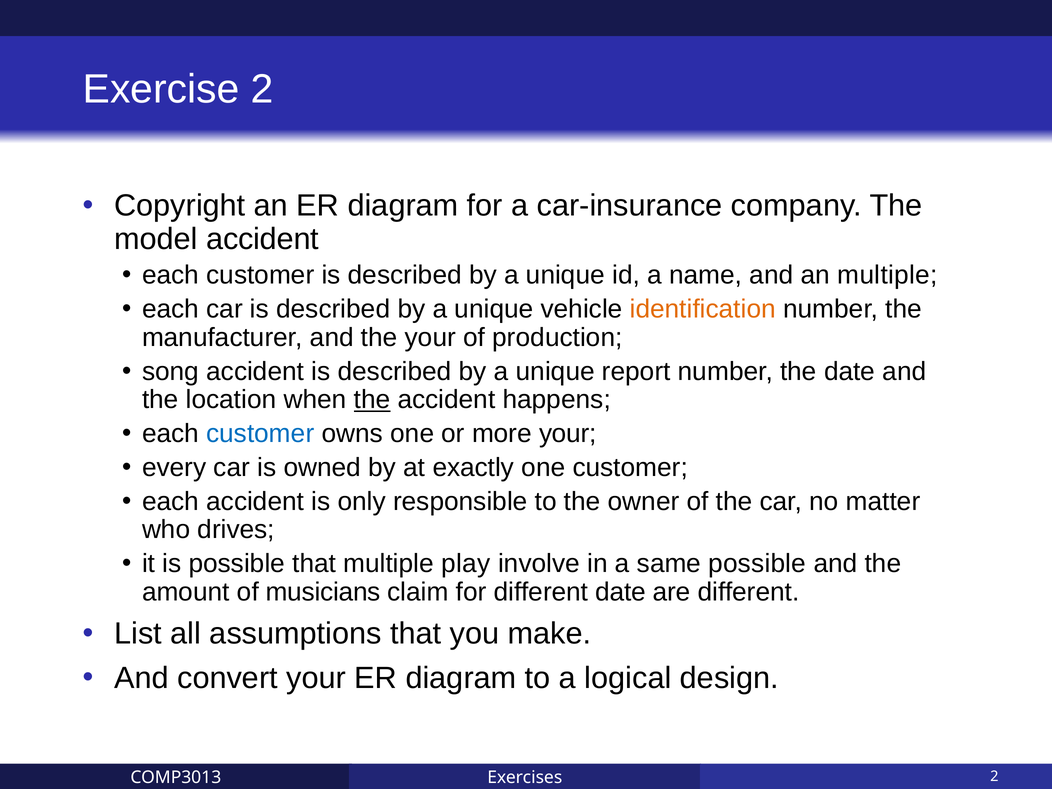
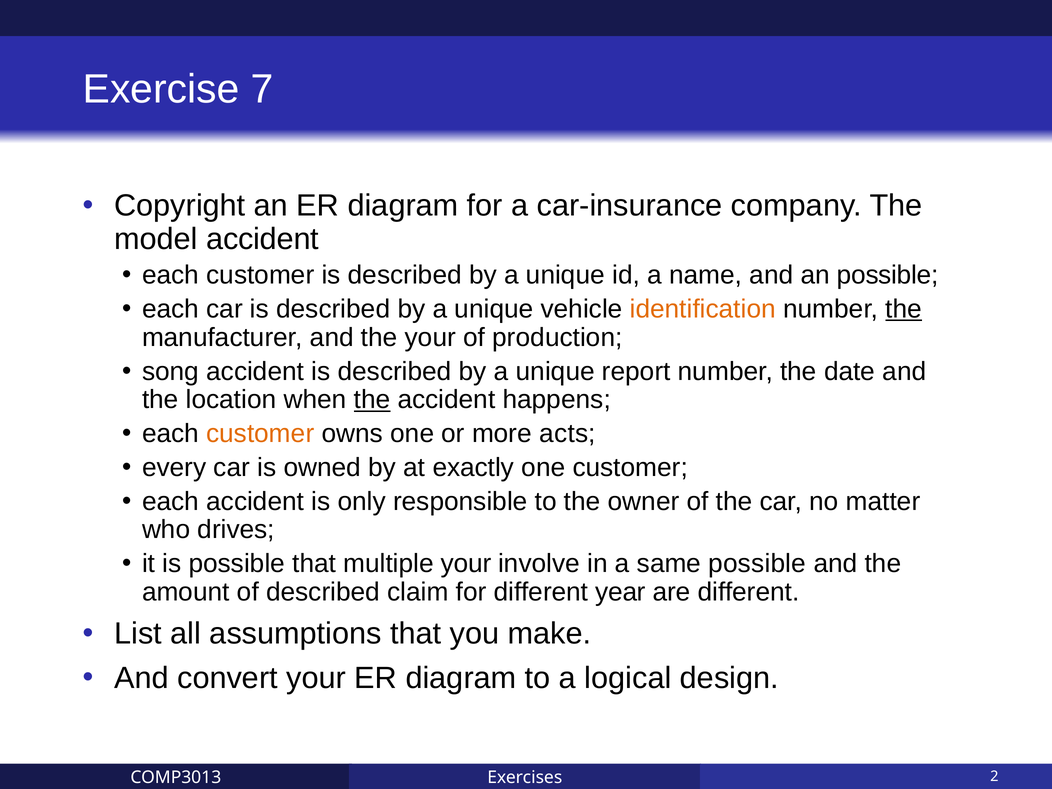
Exercise 2: 2 -> 7
an multiple: multiple -> possible
the at (904, 309) underline: none -> present
customer at (260, 434) colour: blue -> orange
more your: your -> acts
multiple play: play -> your
of musicians: musicians -> described
different date: date -> year
